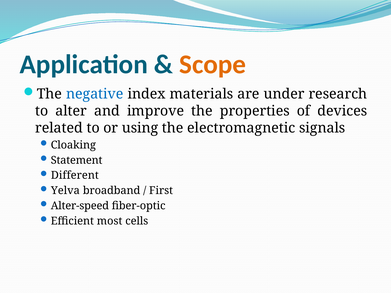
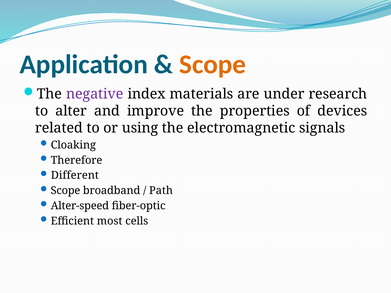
negative colour: blue -> purple
Statement: Statement -> Therefore
Yelva at (65, 191): Yelva -> Scope
First: First -> Path
